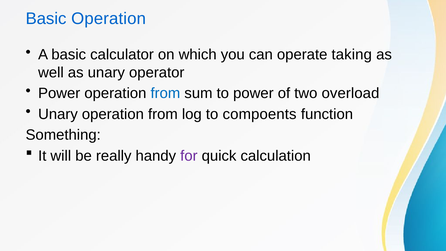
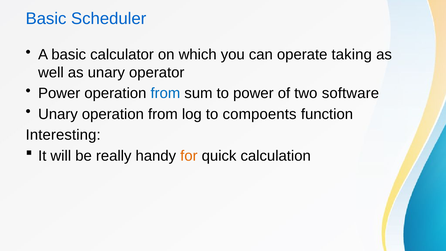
Basic Operation: Operation -> Scheduler
overload: overload -> software
Something: Something -> Interesting
for colour: purple -> orange
